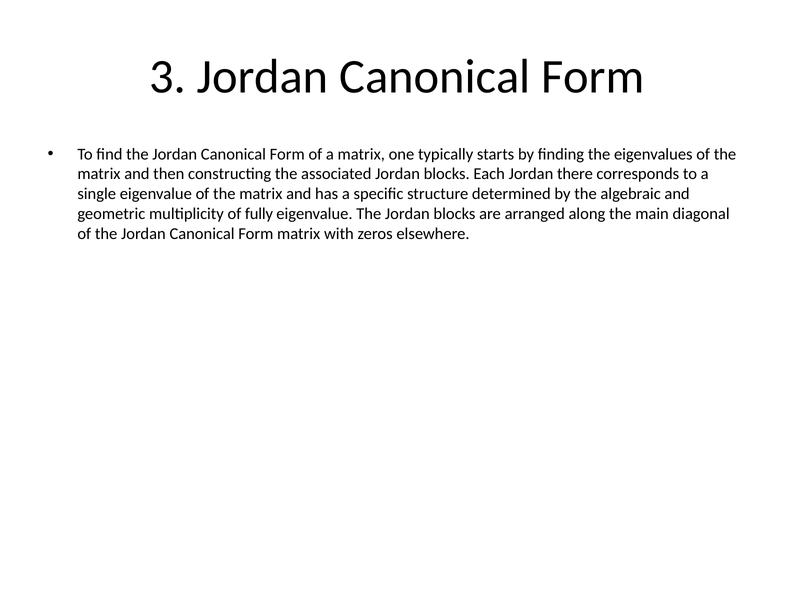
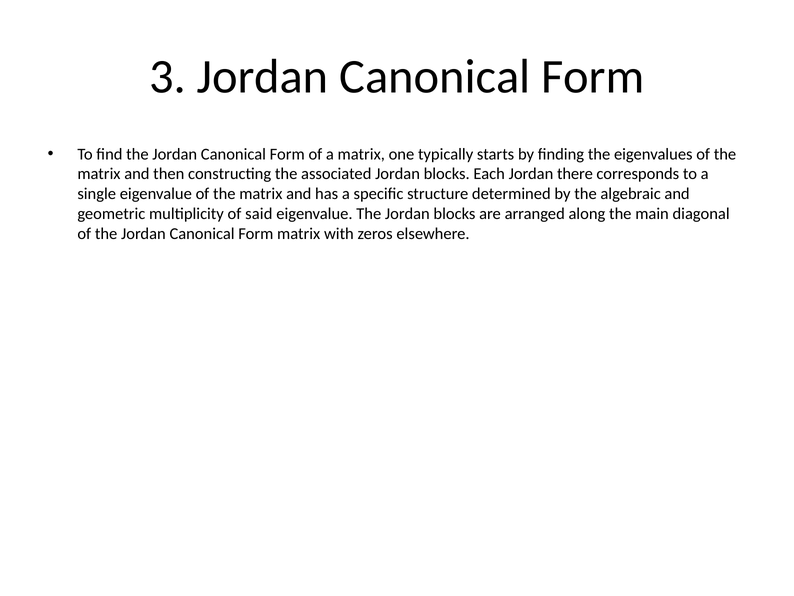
fully: fully -> said
